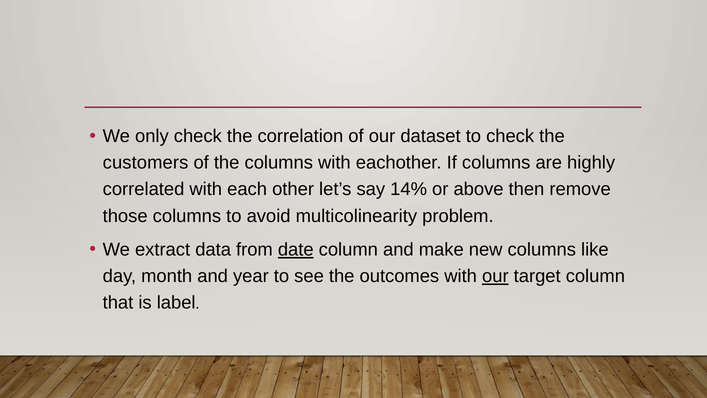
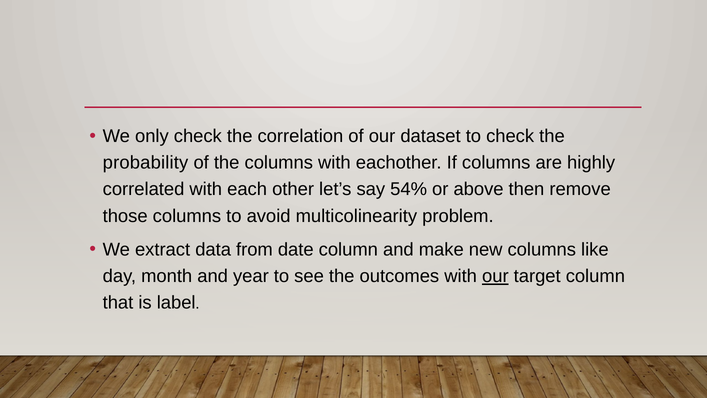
customers: customers -> probability
14%: 14% -> 54%
date underline: present -> none
